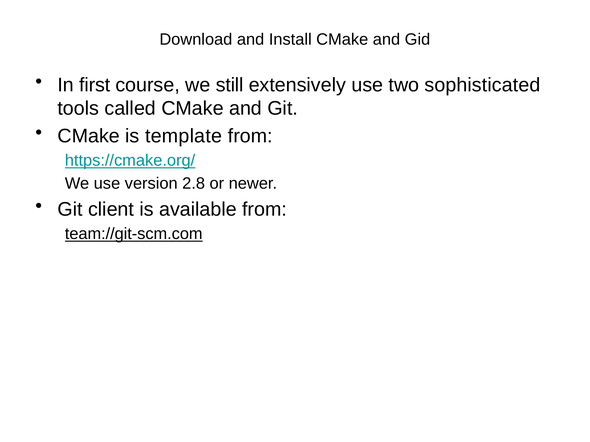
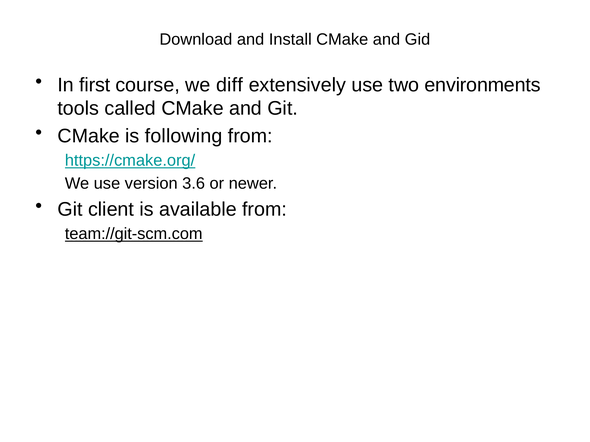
still: still -> diff
sophisticated: sophisticated -> environments
template: template -> following
2.8: 2.8 -> 3.6
